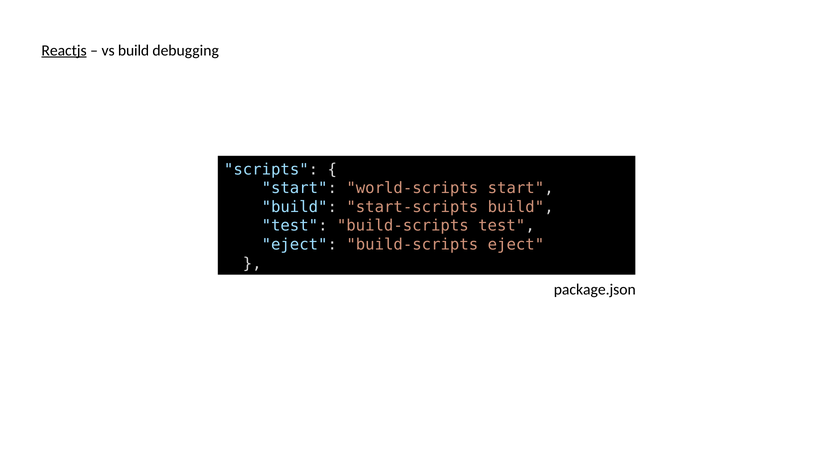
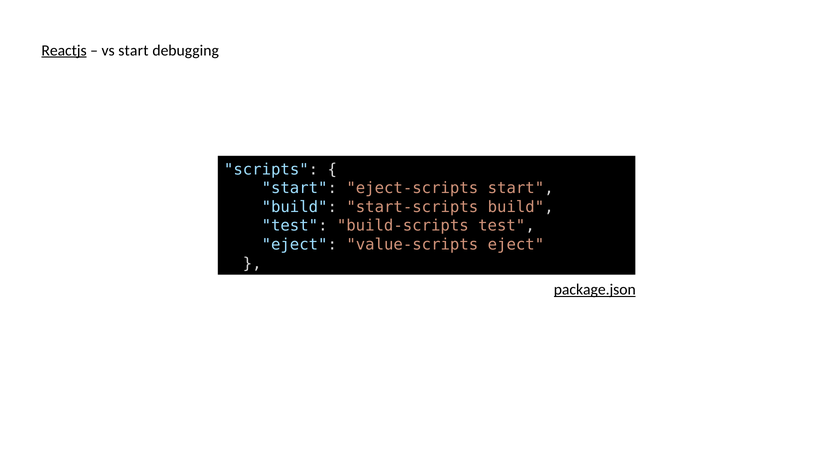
vs build: build -> start
world-scripts: world-scripts -> eject-scripts
eject build-scripts: build-scripts -> value-scripts
package.json underline: none -> present
